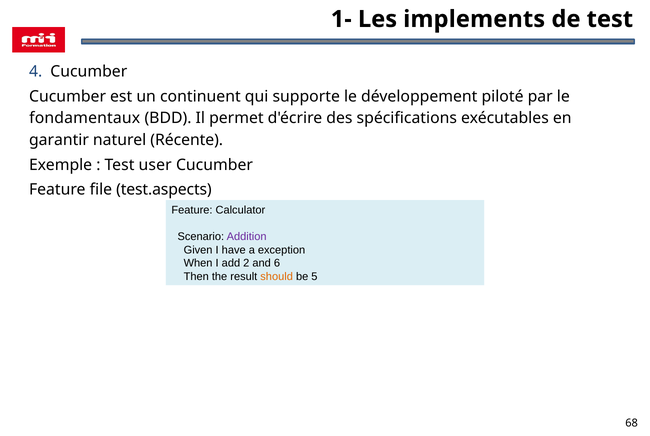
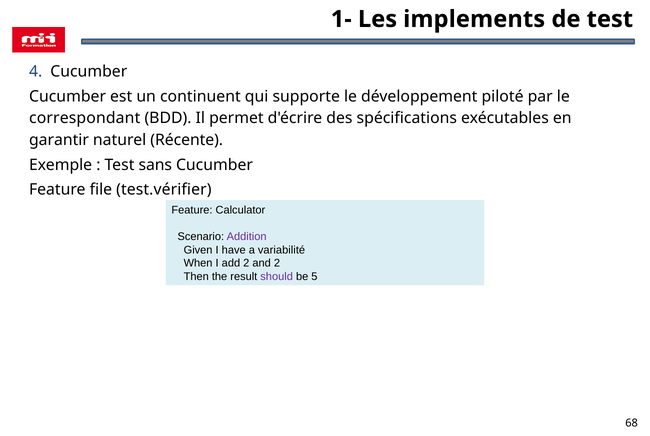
fondamentaux: fondamentaux -> correspondant
user: user -> sans
test.aspects: test.aspects -> test.vérifier
exception: exception -> variabilité
and 6: 6 -> 2
should colour: orange -> purple
